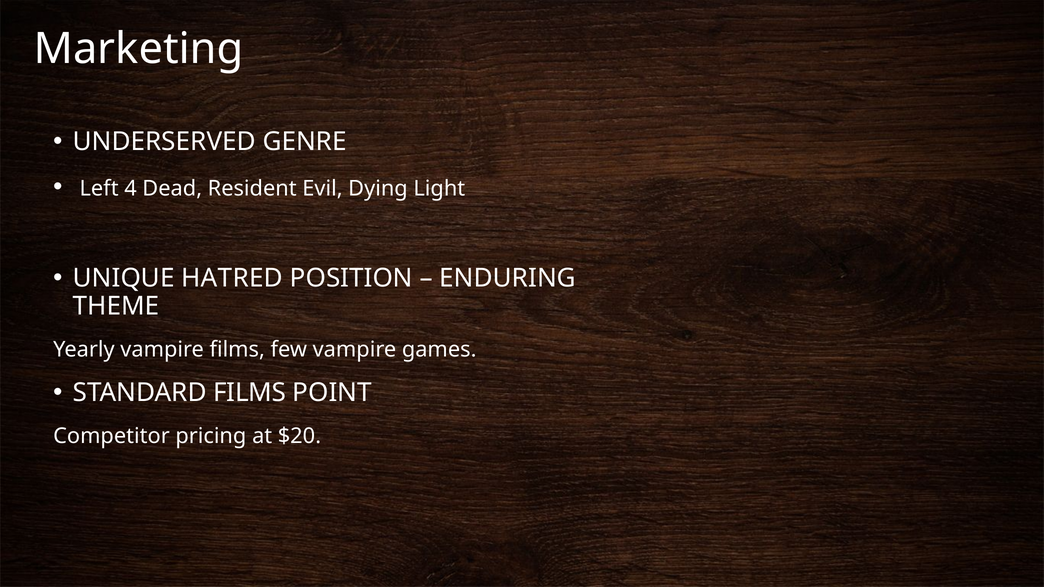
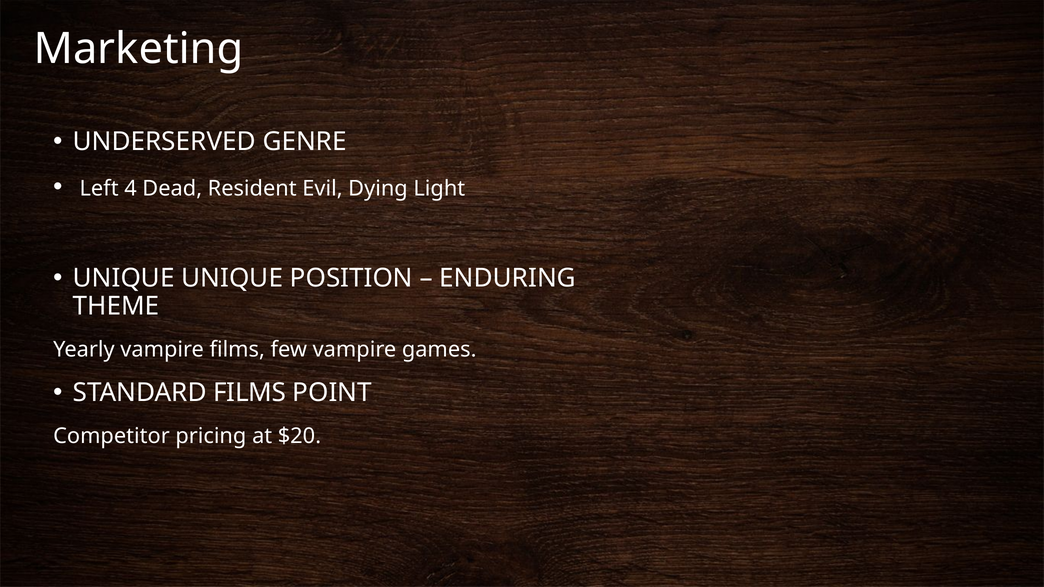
UNIQUE HATRED: HATRED -> UNIQUE
